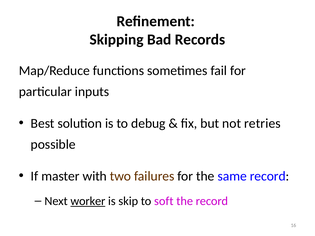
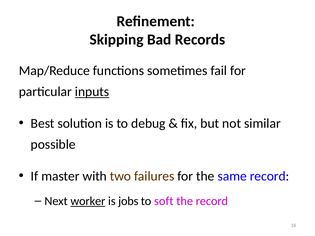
inputs underline: none -> present
retries: retries -> similar
skip: skip -> jobs
